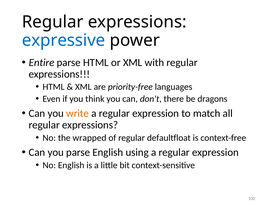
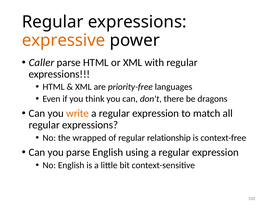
expressive colour: blue -> orange
Entire: Entire -> Caller
defaultfloat: defaultfloat -> relationship
